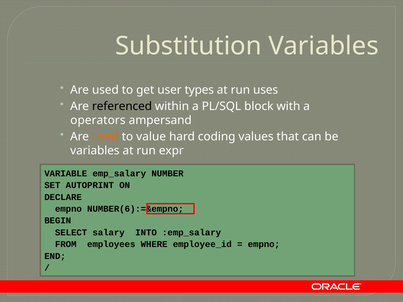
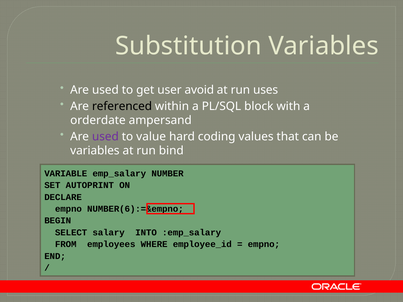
types: types -> avoid
operators: operators -> orderdate
used at (105, 137) colour: orange -> purple
expr: expr -> bind
